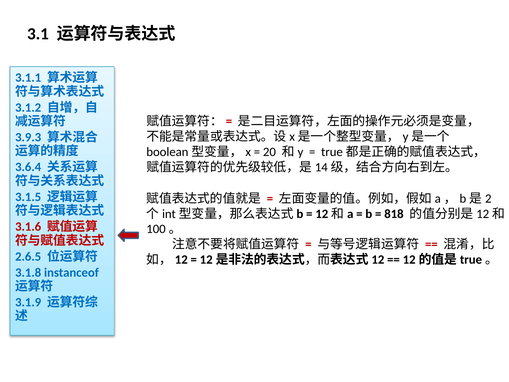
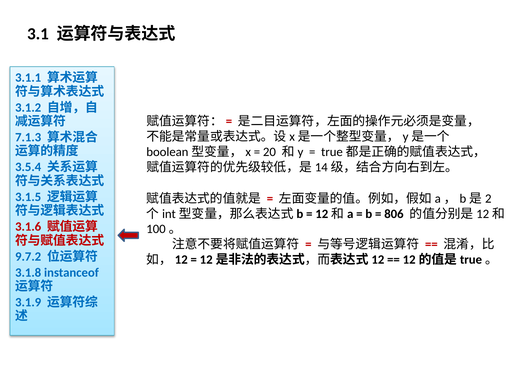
3.9.3: 3.9.3 -> 7.1.3
3.6.4: 3.6.4 -> 3.5.4
818: 818 -> 806
2.6.5: 2.6.5 -> 9.7.2
